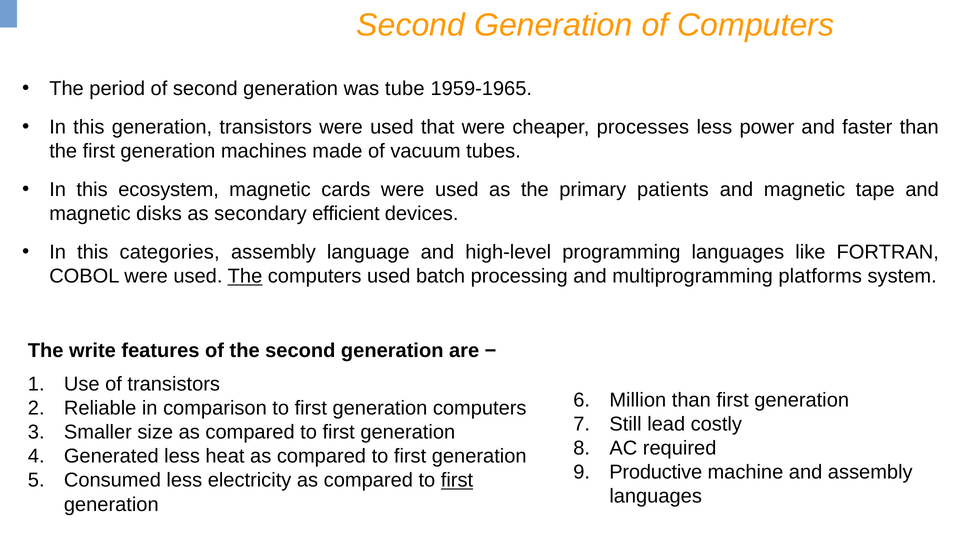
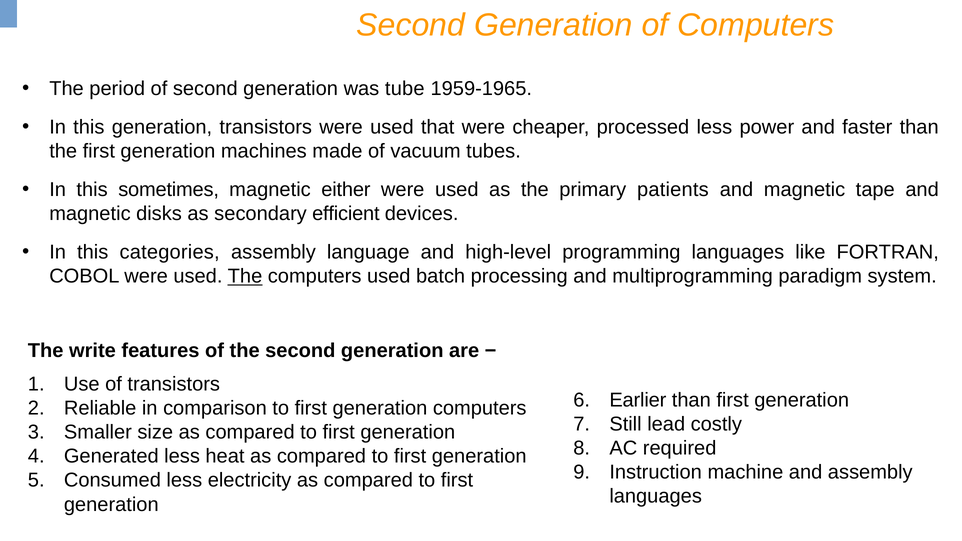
processes: processes -> processed
ecosystem: ecosystem -> sometimes
cards: cards -> either
platforms: platforms -> paradigm
Million: Million -> Earlier
Productive: Productive -> Instruction
first at (457, 480) underline: present -> none
